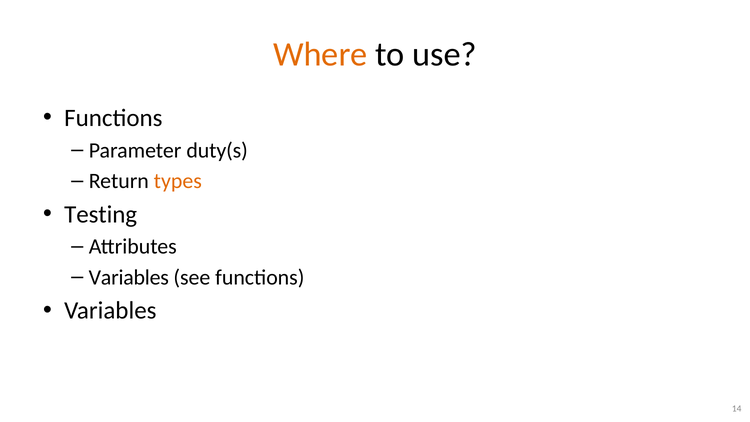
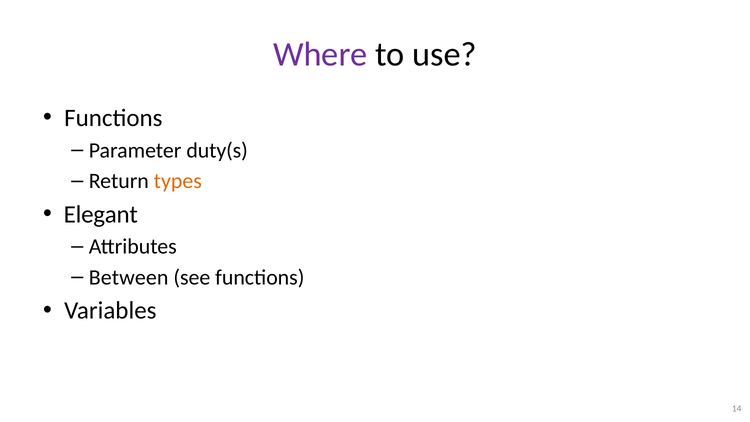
Where colour: orange -> purple
Testing: Testing -> Elegant
Variables at (129, 277): Variables -> Between
